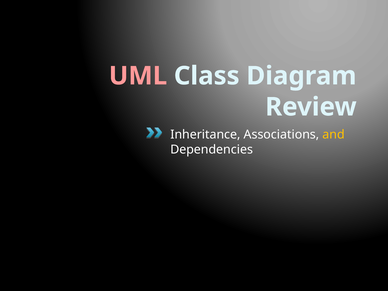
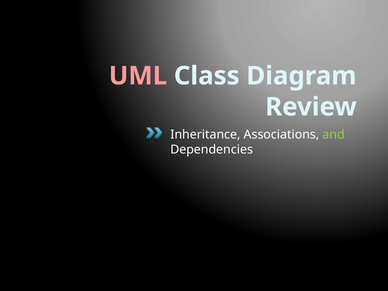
and colour: yellow -> light green
